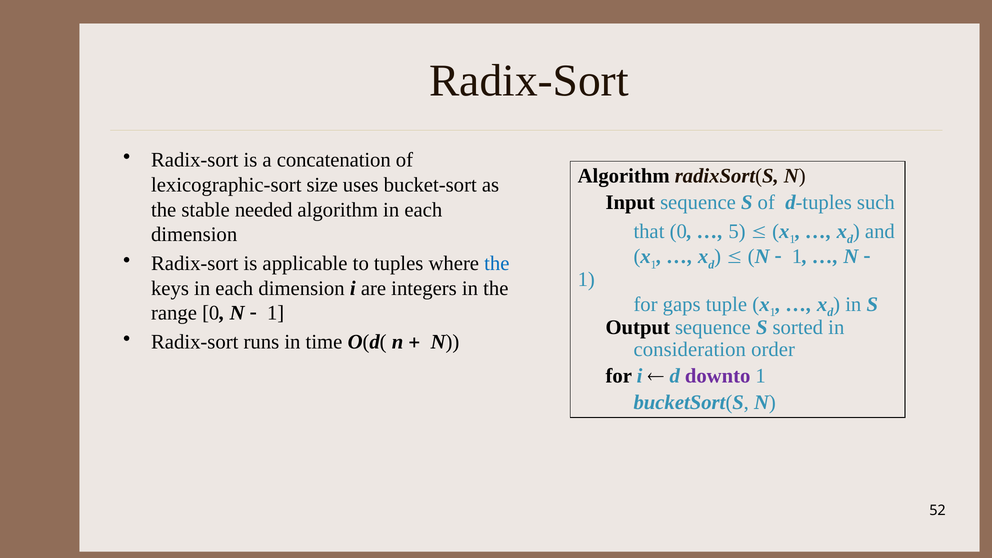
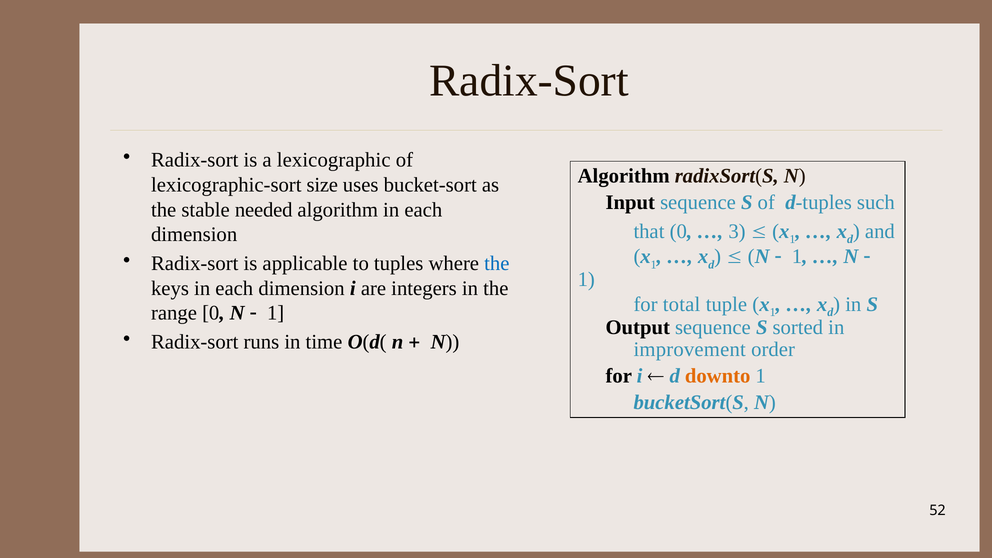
concatenation: concatenation -> lexicographic
5: 5 -> 3
gaps: gaps -> total
consideration: consideration -> improvement
downto colour: purple -> orange
